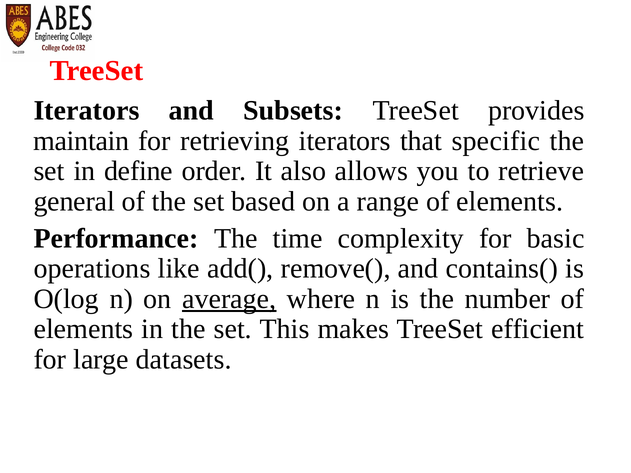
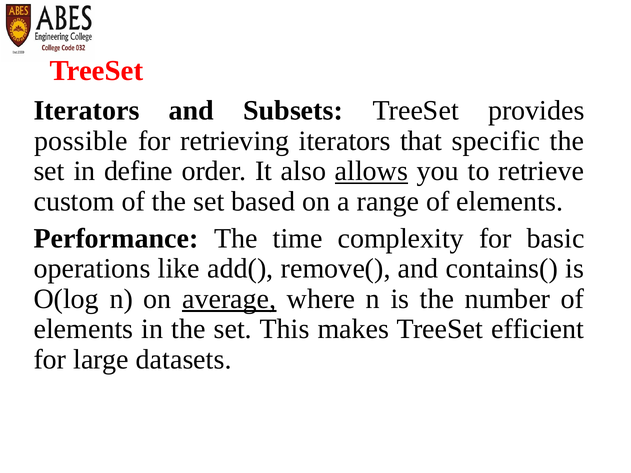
maintain: maintain -> possible
allows underline: none -> present
general: general -> custom
